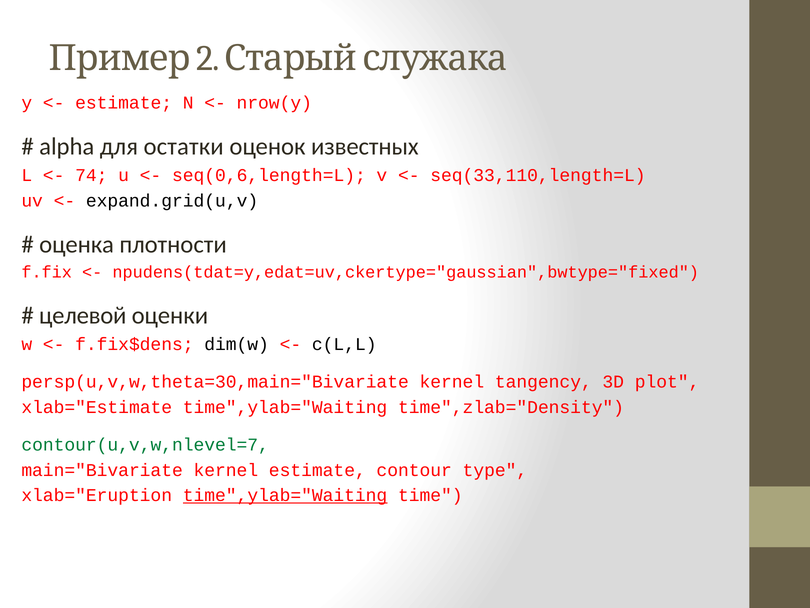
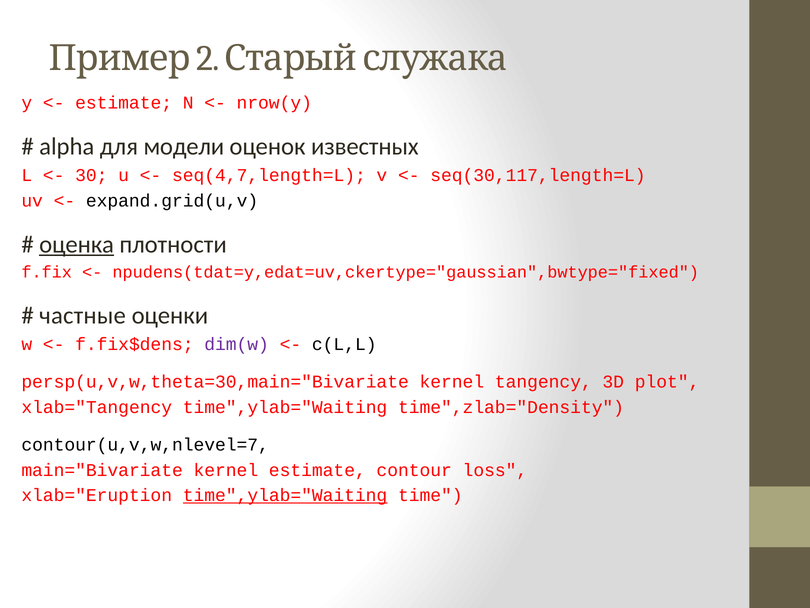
остатки: остатки -> модели
74: 74 -> 30
seq(0,6,length=L: seq(0,6,length=L -> seq(4,7,length=L
seq(33,110,length=L: seq(33,110,length=L -> seq(30,117,length=L
оценка underline: none -> present
целевой: целевой -> частные
dim(w colour: black -> purple
xlab="Estimate: xlab="Estimate -> xlab="Tangency
contour(u,v,w,nlevel=7 colour: green -> black
type: type -> loss
